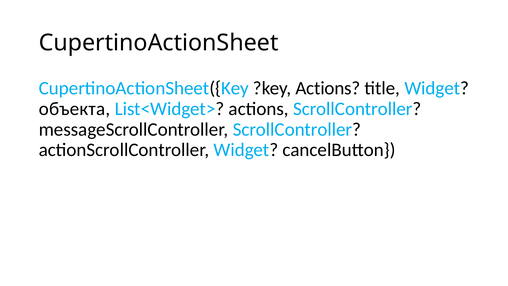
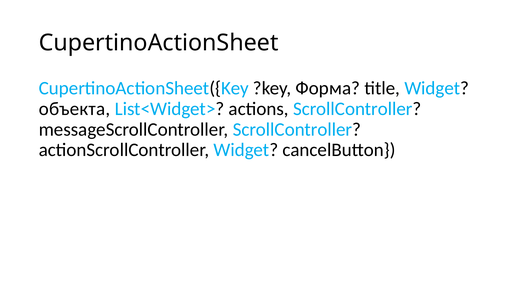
?key Actions: Actions -> Форма
